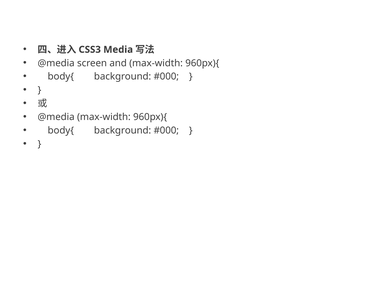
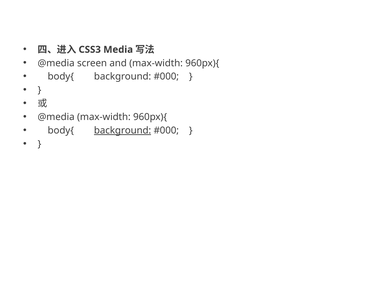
background at (123, 131) underline: none -> present
